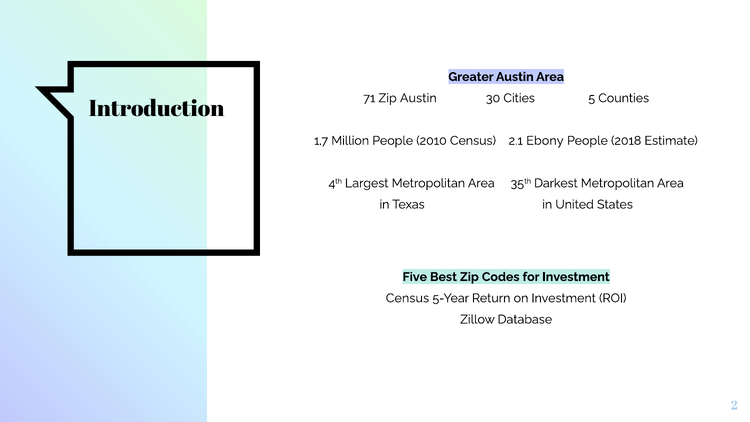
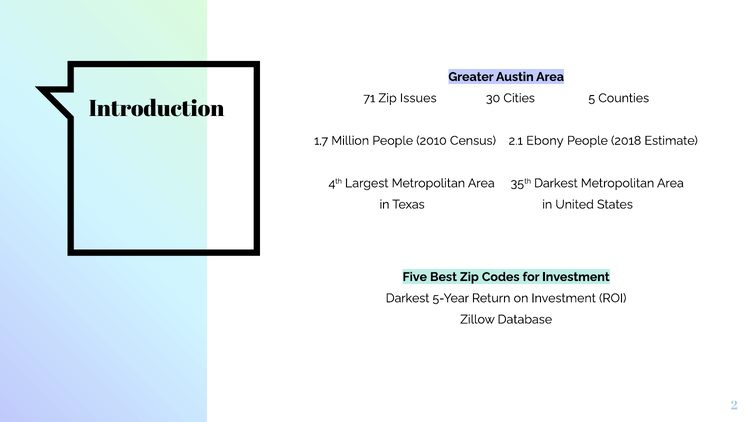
Zip Austin: Austin -> Issues
Census at (407, 298): Census -> Darkest
